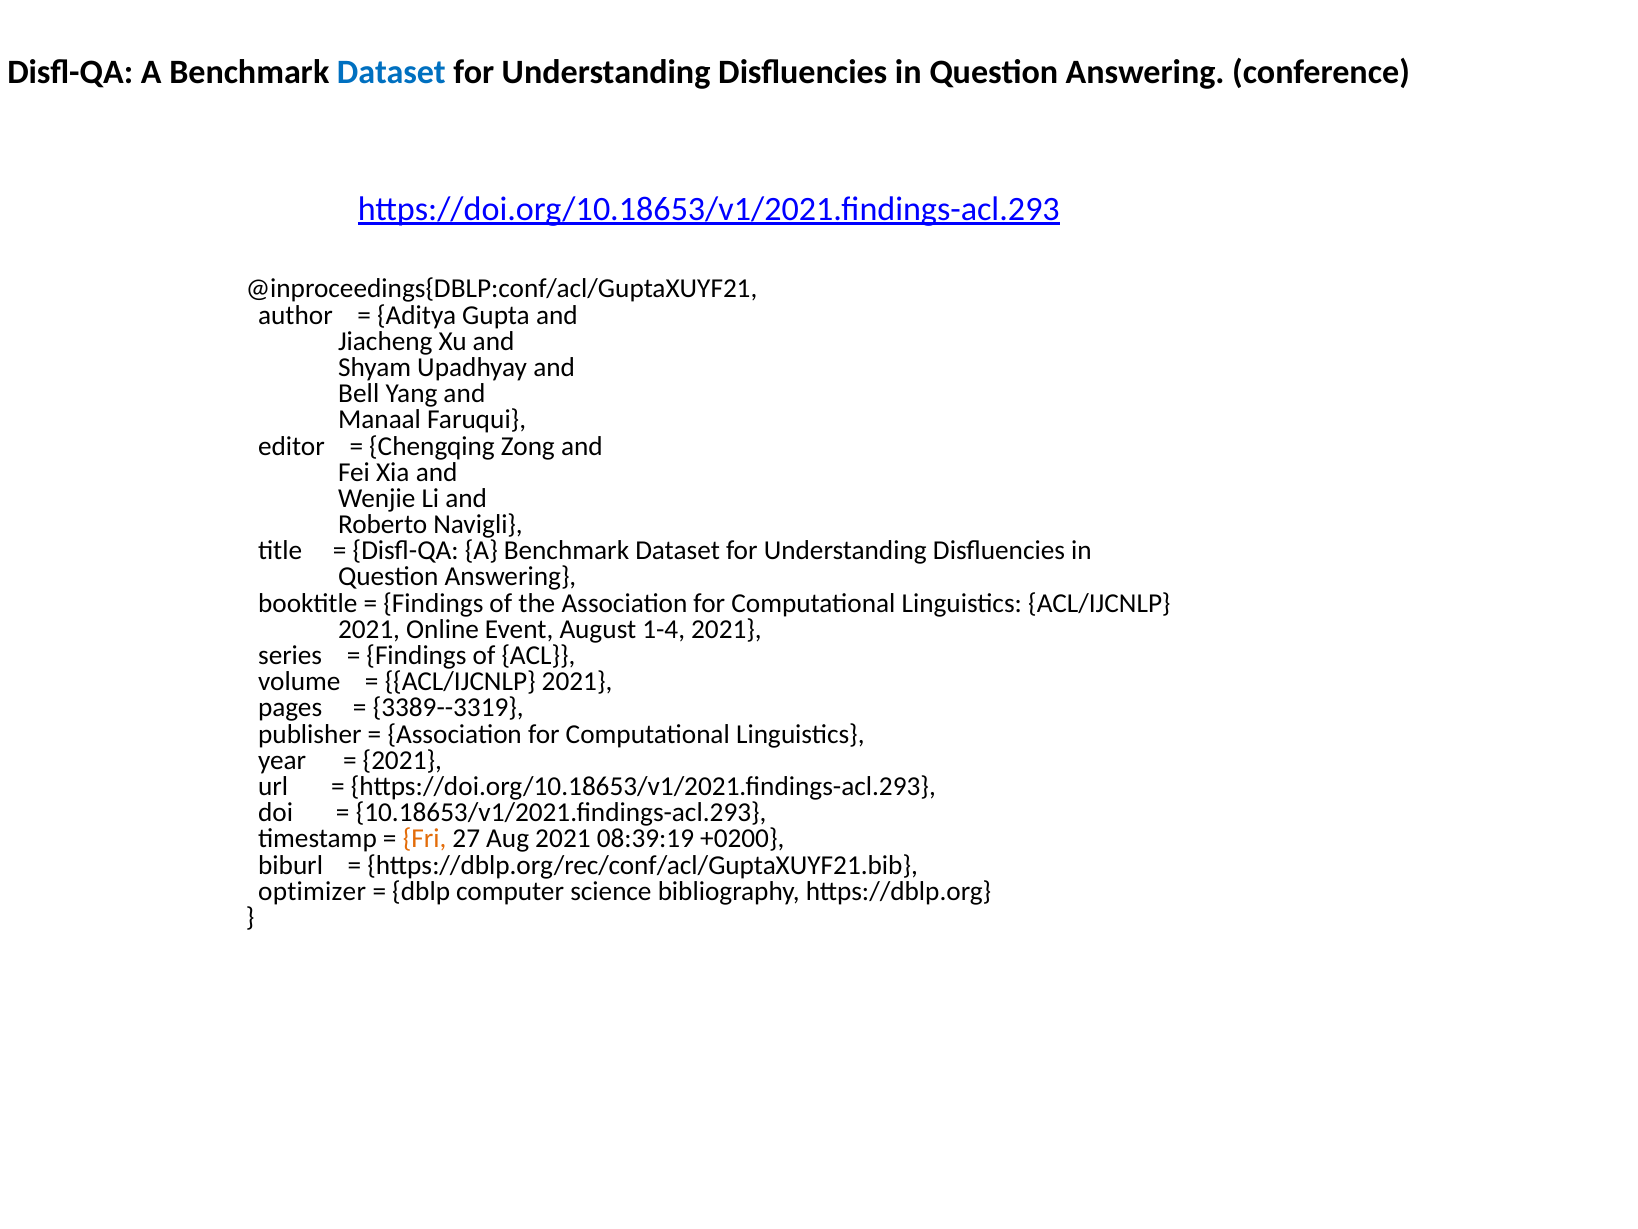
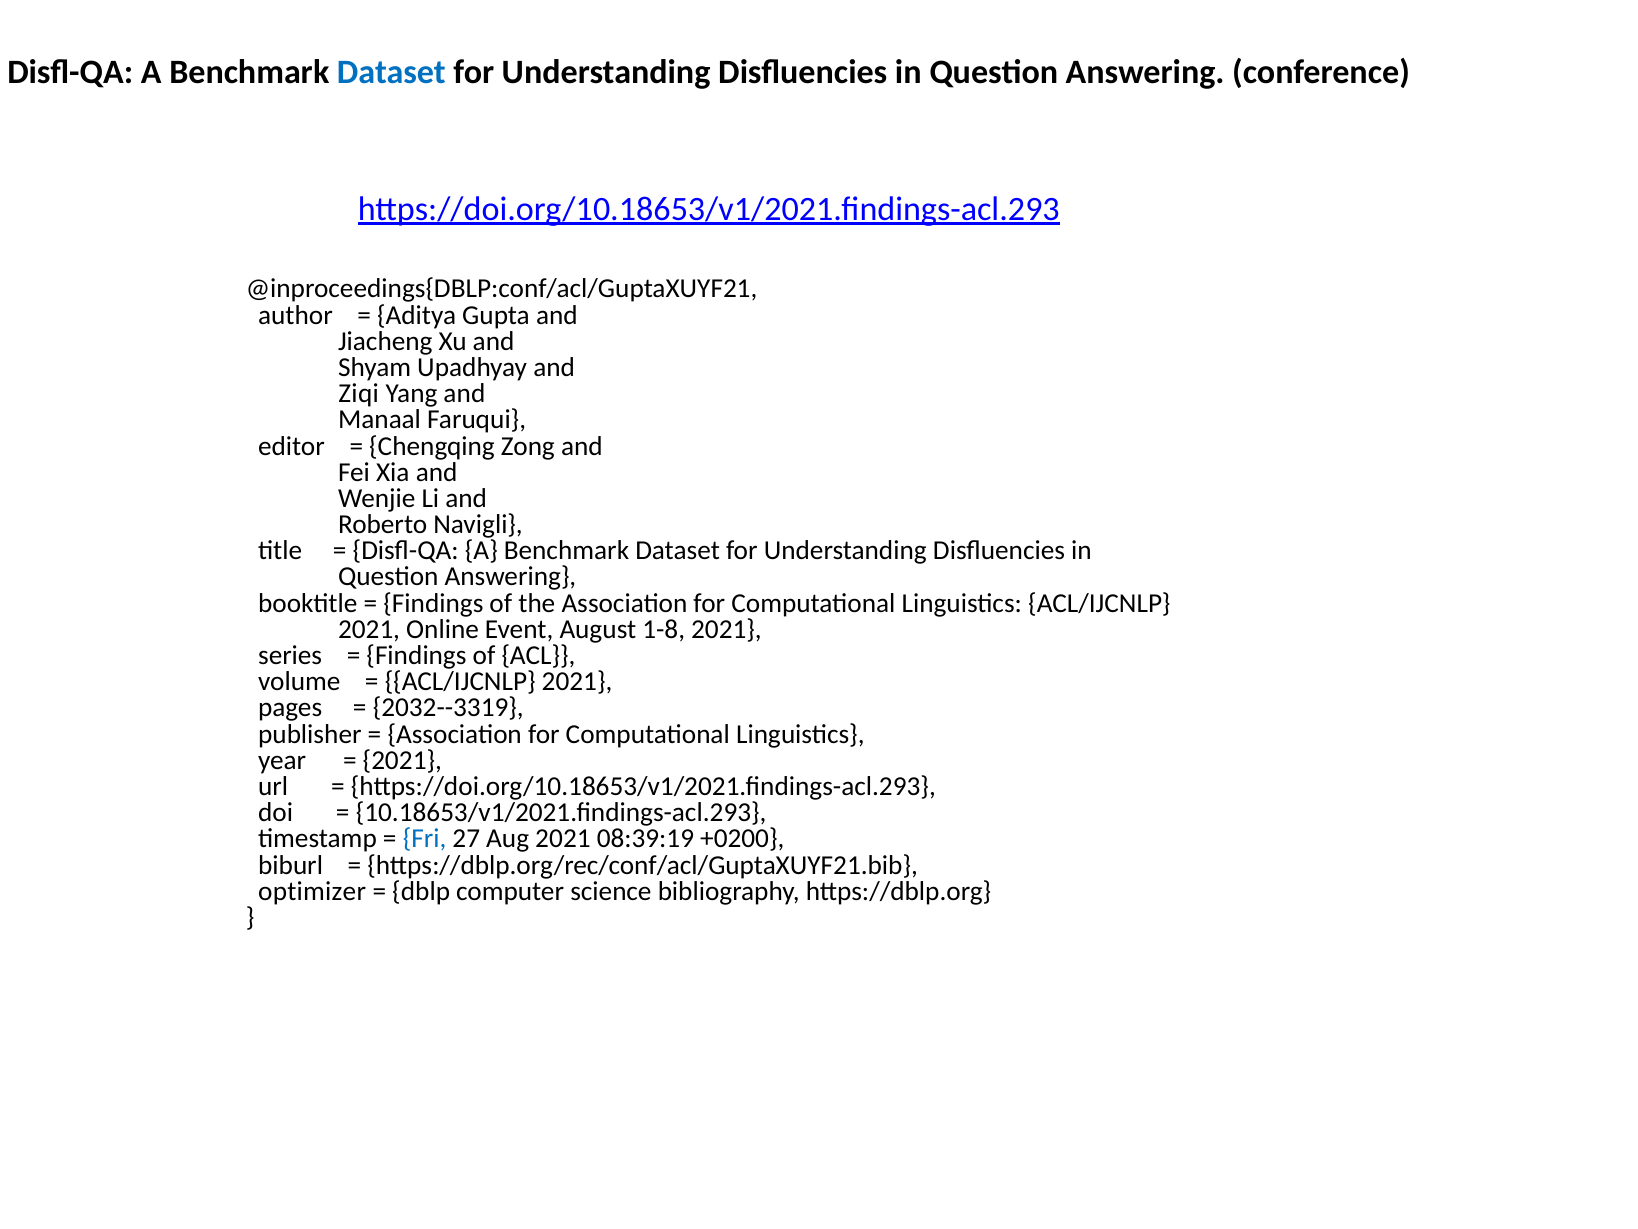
Bell: Bell -> Ziqi
1-4: 1-4 -> 1-8
3389--3319: 3389--3319 -> 2032--3319
Fri colour: orange -> blue
